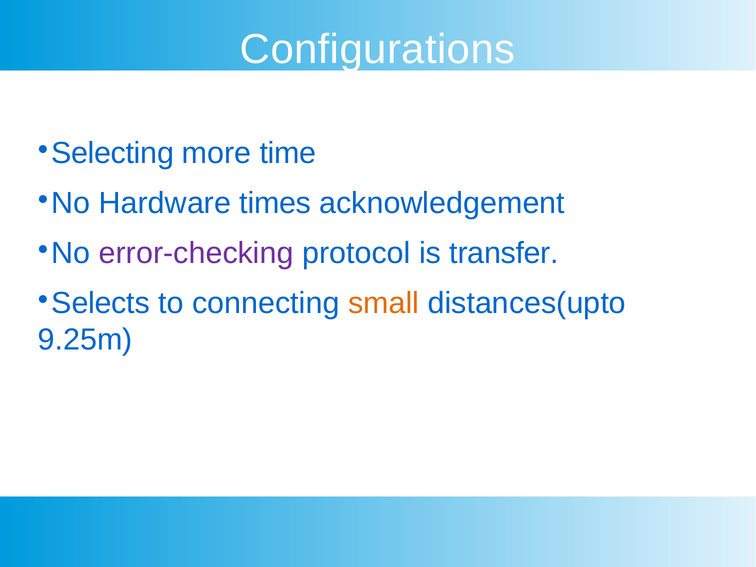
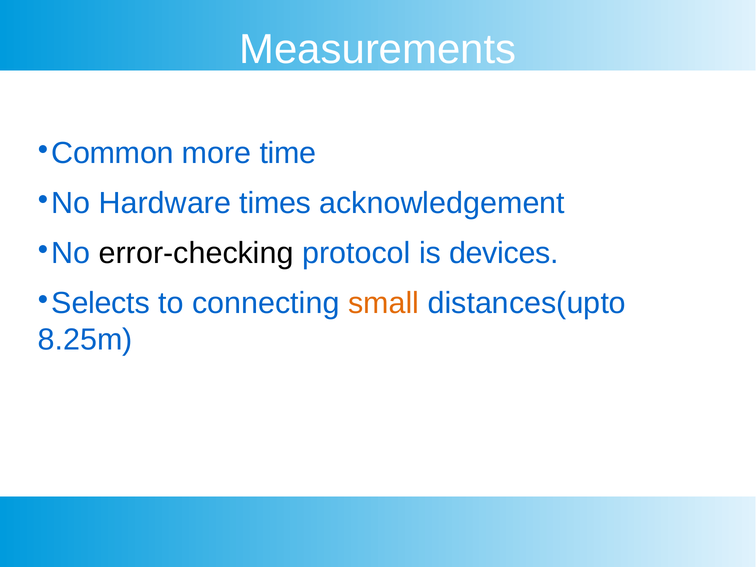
Configurations: Configurations -> Measurements
Selecting: Selecting -> Common
error-checking colour: purple -> black
transfer: transfer -> devices
9.25m: 9.25m -> 8.25m
